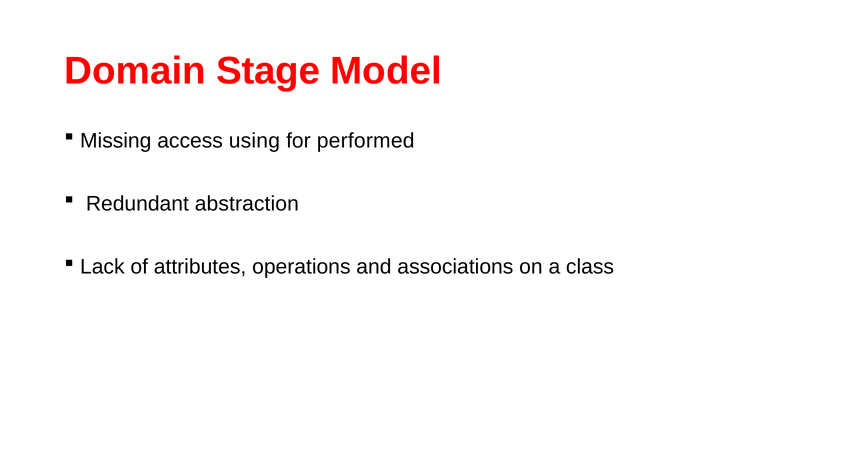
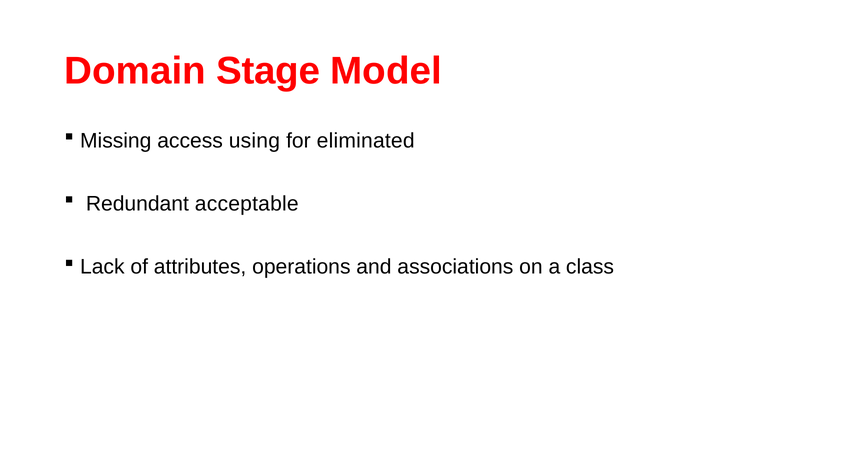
performed: performed -> eliminated
abstraction: abstraction -> acceptable
